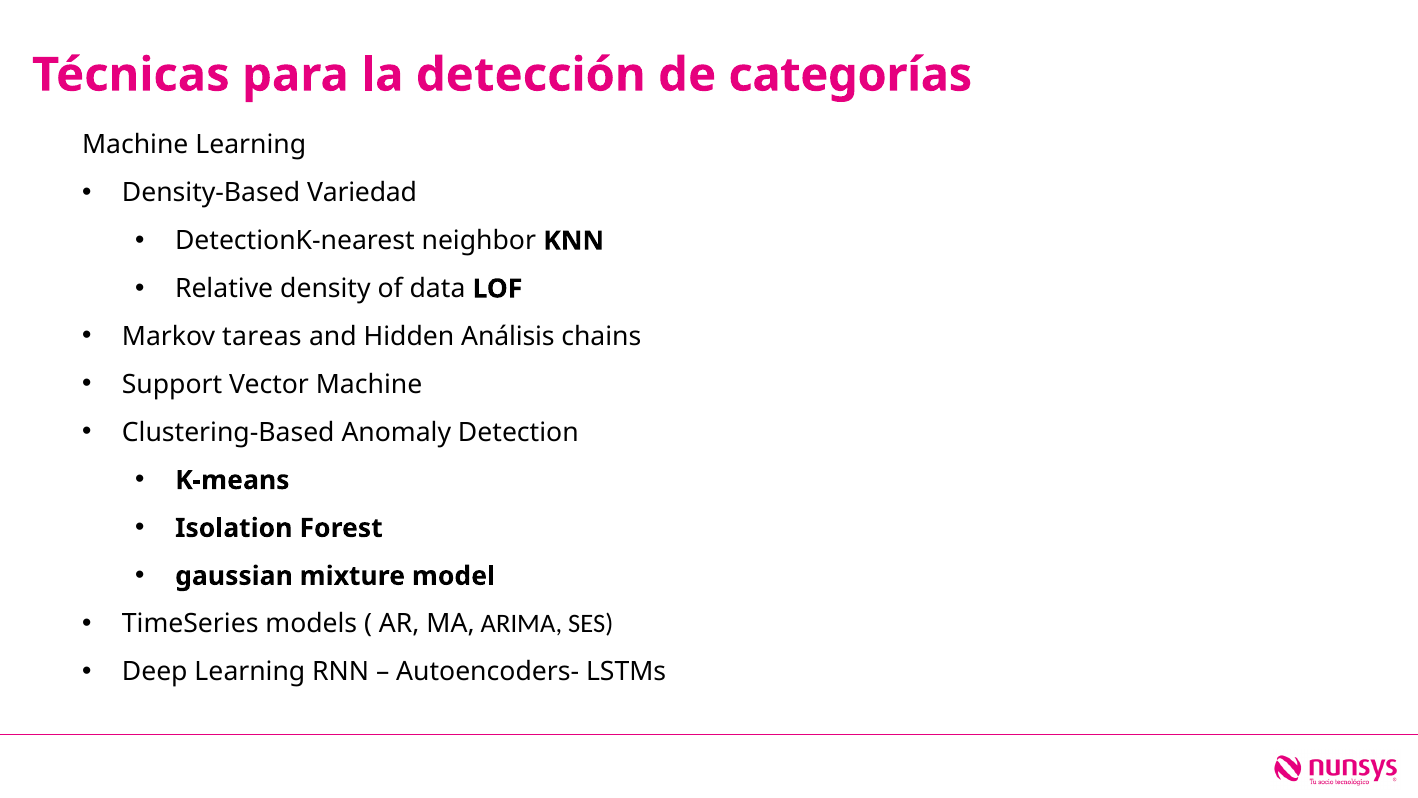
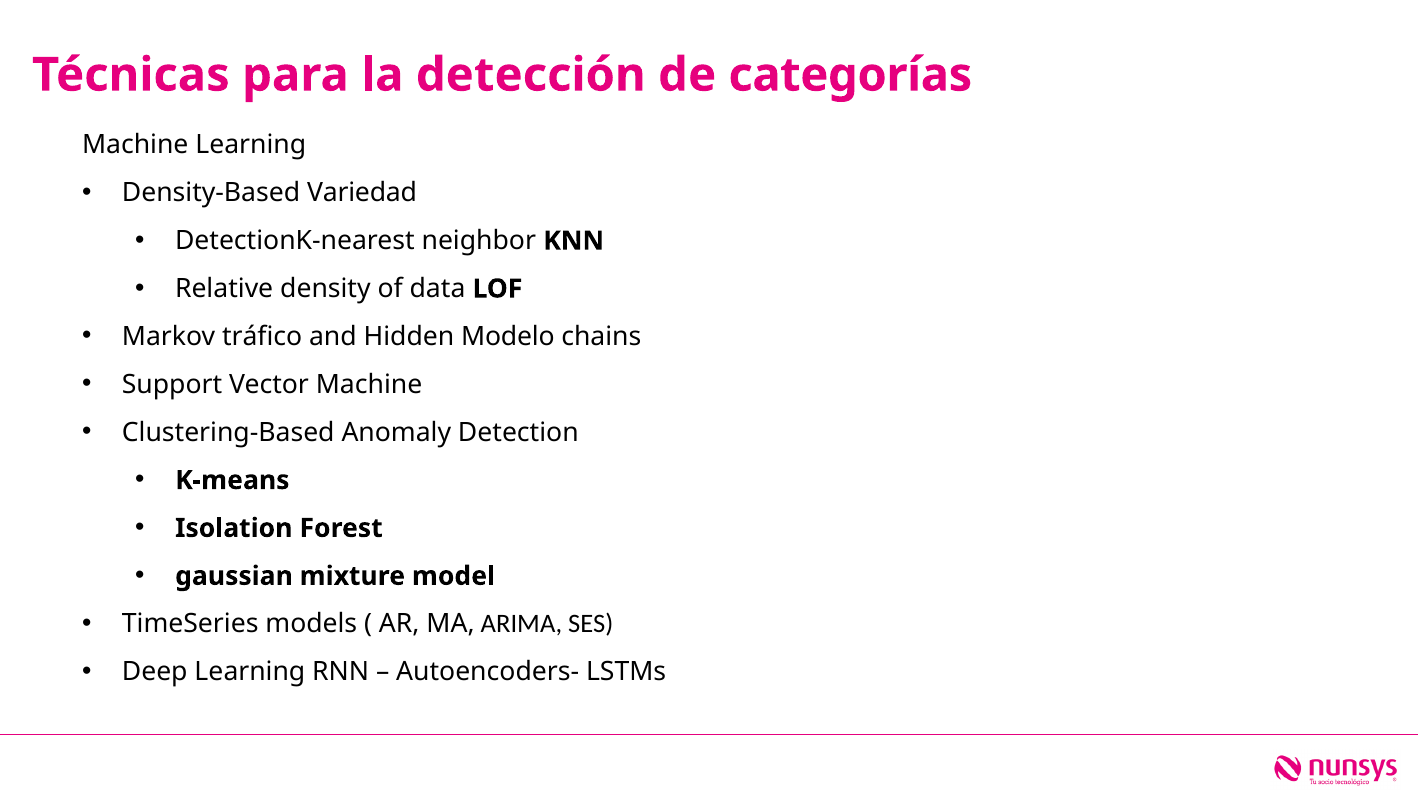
tareas: tareas -> tráfico
Análisis: Análisis -> Modelo
